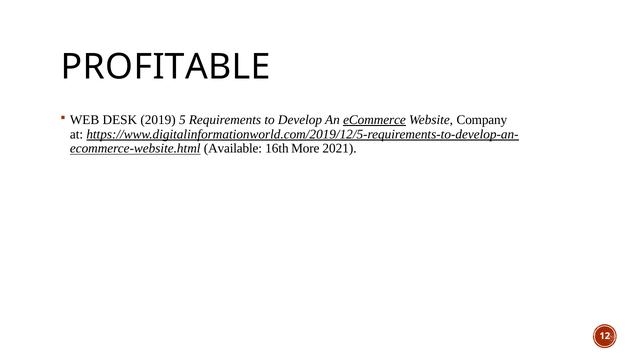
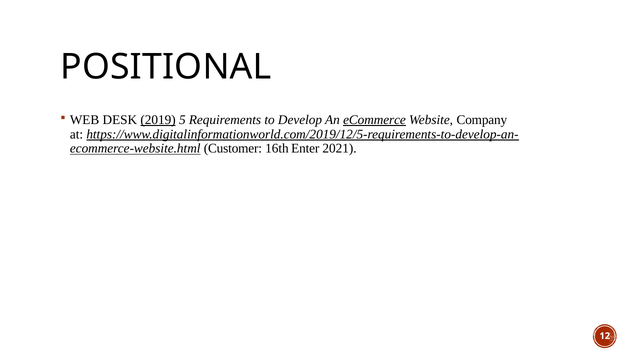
PROFITABLE: PROFITABLE -> POSITIONAL
2019 underline: none -> present
Available: Available -> Customer
More: More -> Enter
